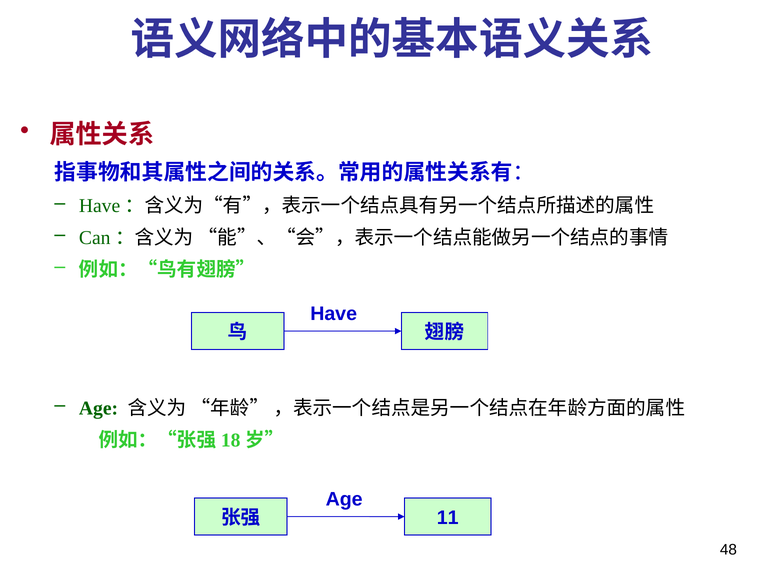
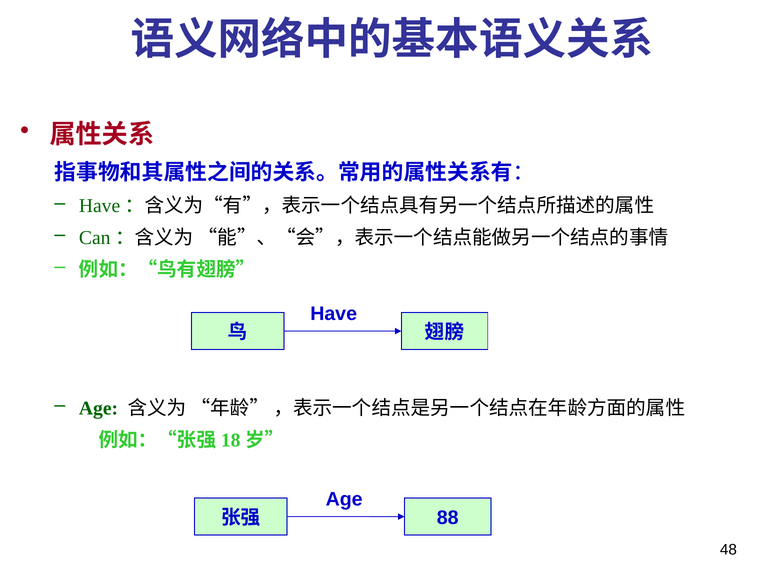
11: 11 -> 88
